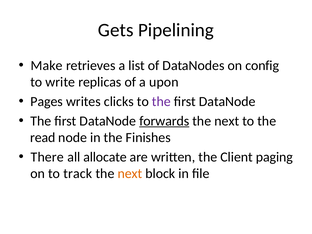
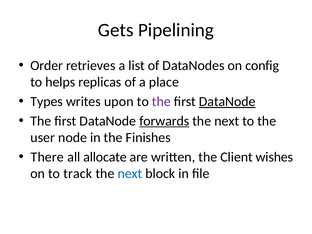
Make: Make -> Order
write: write -> helps
upon: upon -> place
Pages: Pages -> Types
clicks: clicks -> upon
DataNode at (227, 102) underline: none -> present
read: read -> user
paging: paging -> wishes
next at (130, 174) colour: orange -> blue
